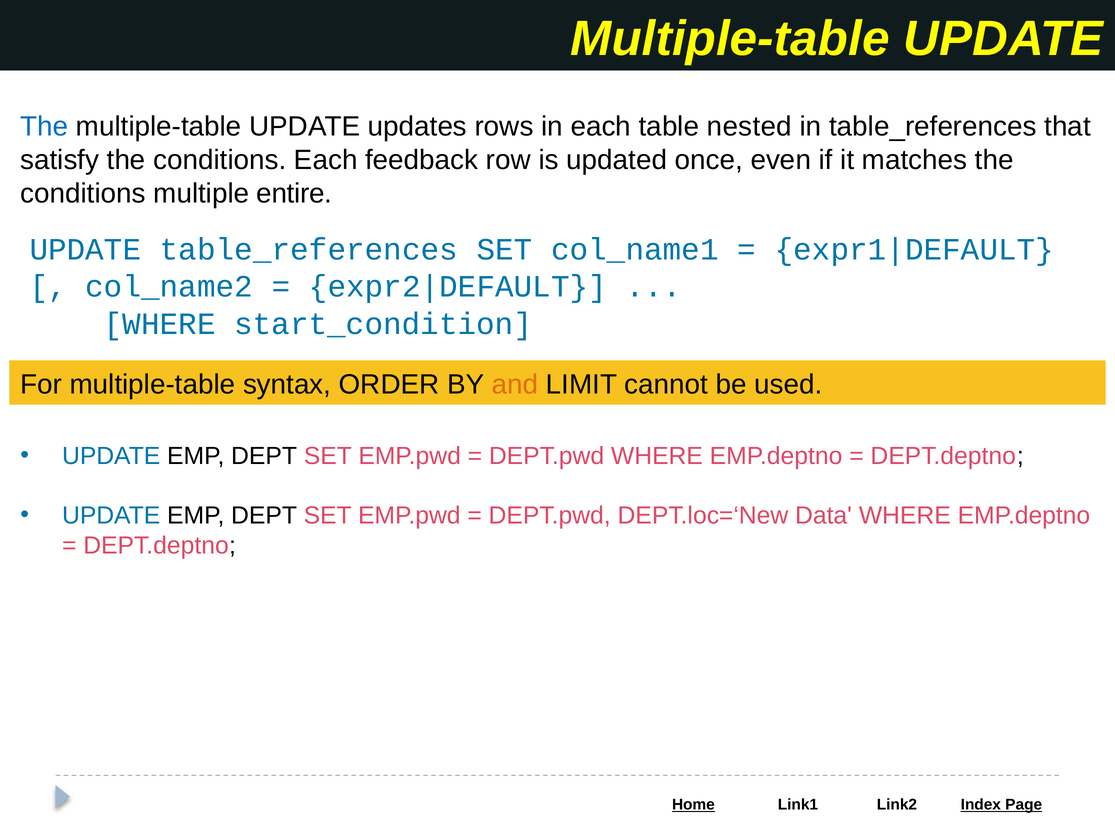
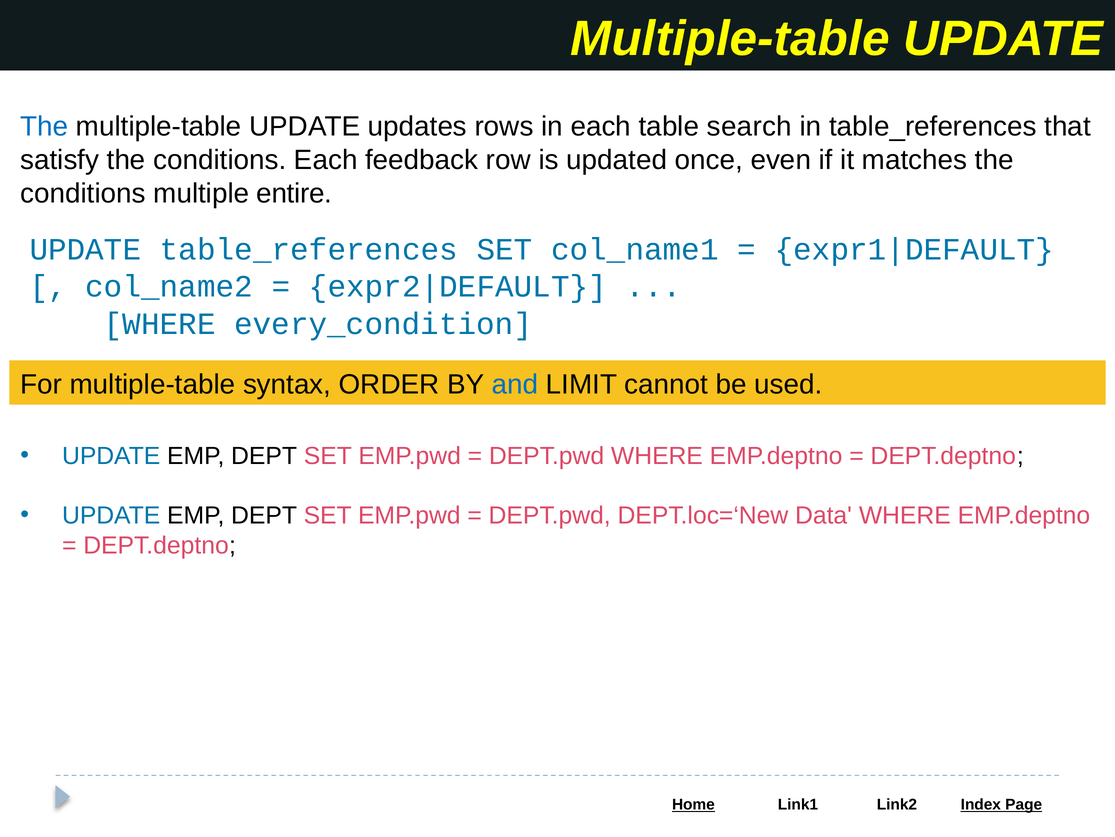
nested: nested -> search
start_condition: start_condition -> every_condition
and colour: orange -> blue
